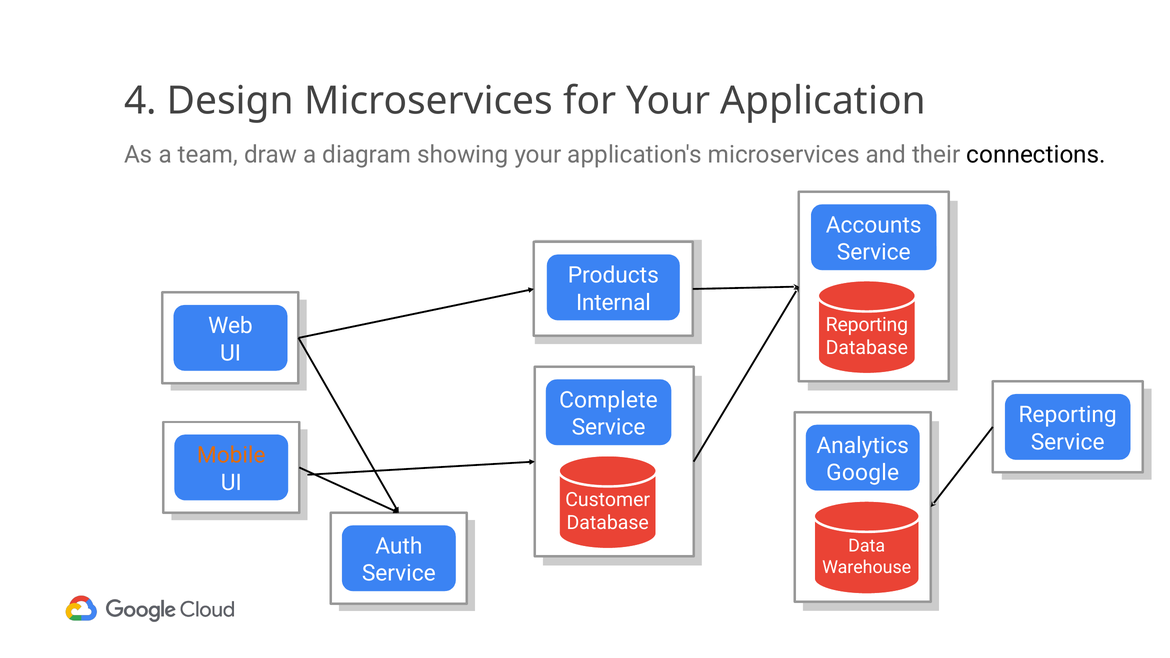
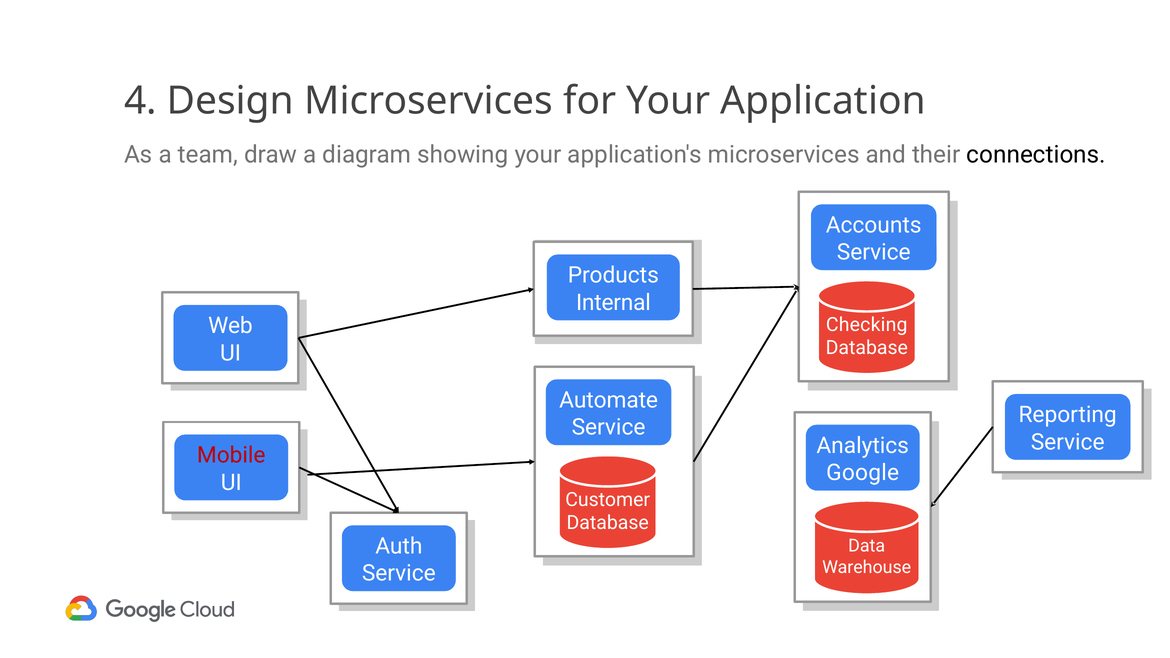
Reporting at (867, 325): Reporting -> Checking
Complete: Complete -> Automate
Mobile colour: orange -> red
